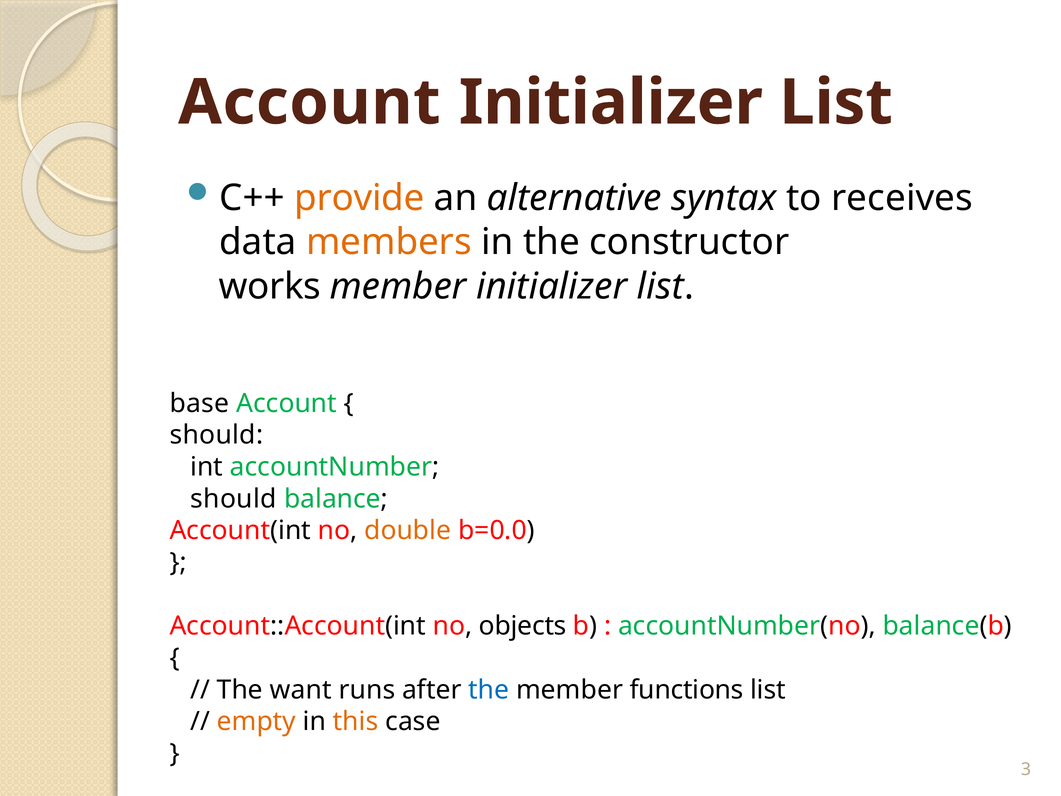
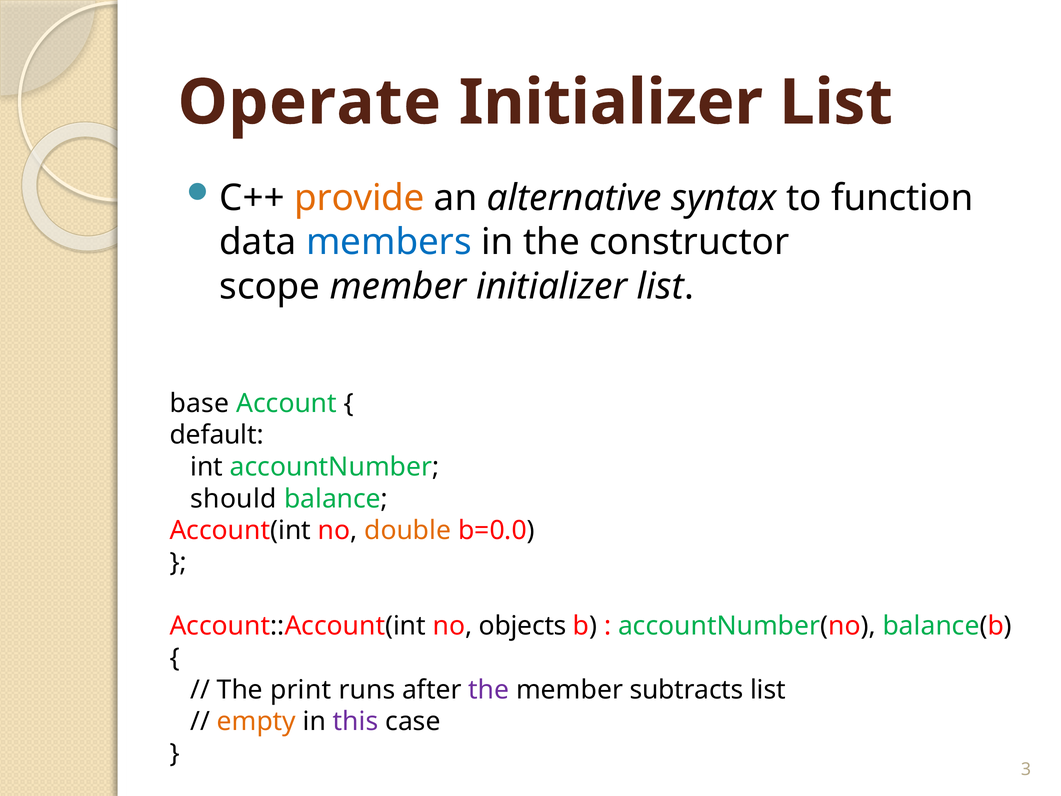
Account at (309, 103): Account -> Operate
receives: receives -> function
members colour: orange -> blue
works: works -> scope
should at (216, 435): should -> default
want: want -> print
the at (489, 690) colour: blue -> purple
functions: functions -> subtracts
this colour: orange -> purple
